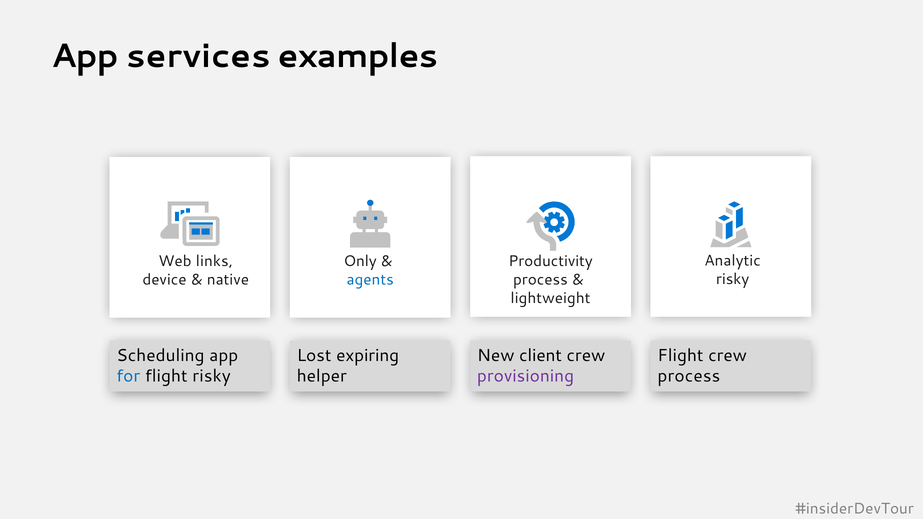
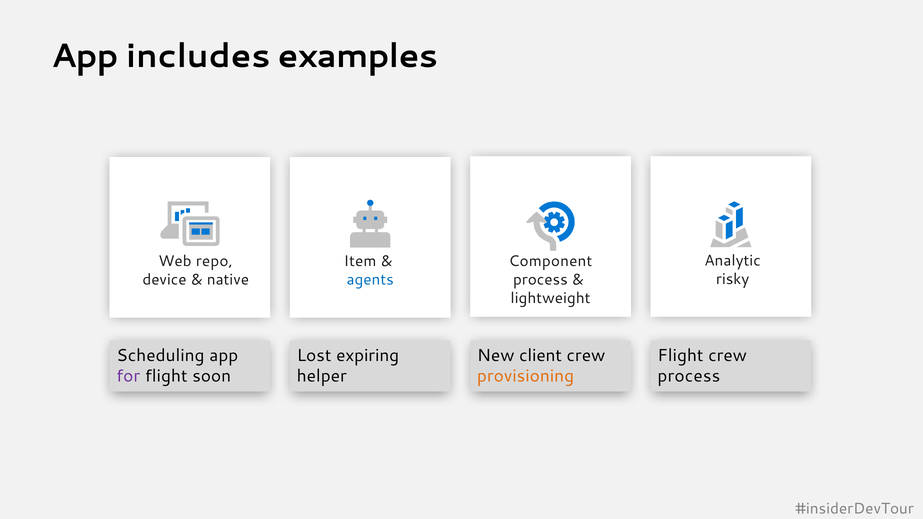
services: services -> includes
links: links -> repo
Only: Only -> Item
Productivity: Productivity -> Component
for colour: blue -> purple
flight risky: risky -> soon
provisioning colour: purple -> orange
